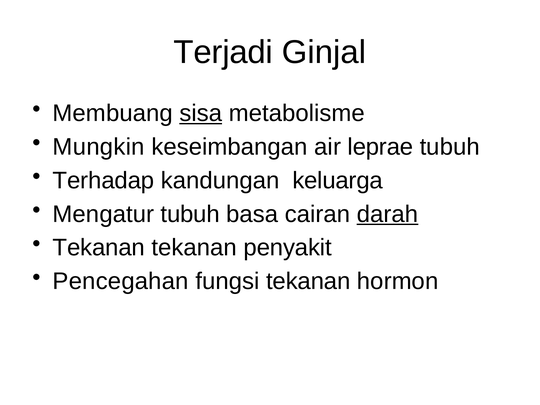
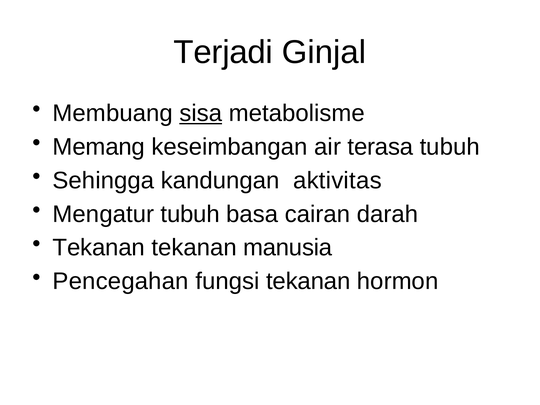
Mungkin: Mungkin -> Memang
leprae: leprae -> terasa
Terhadap: Terhadap -> Sehingga
keluarga: keluarga -> aktivitas
darah underline: present -> none
penyakit: penyakit -> manusia
